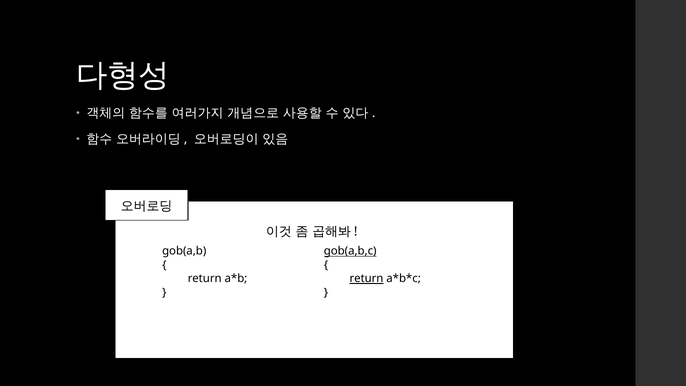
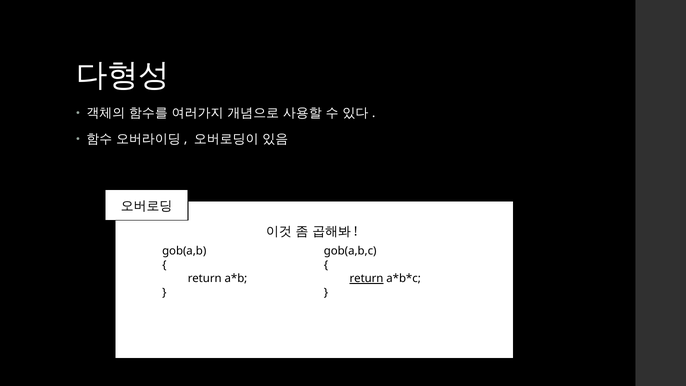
gob(a,b,c underline: present -> none
